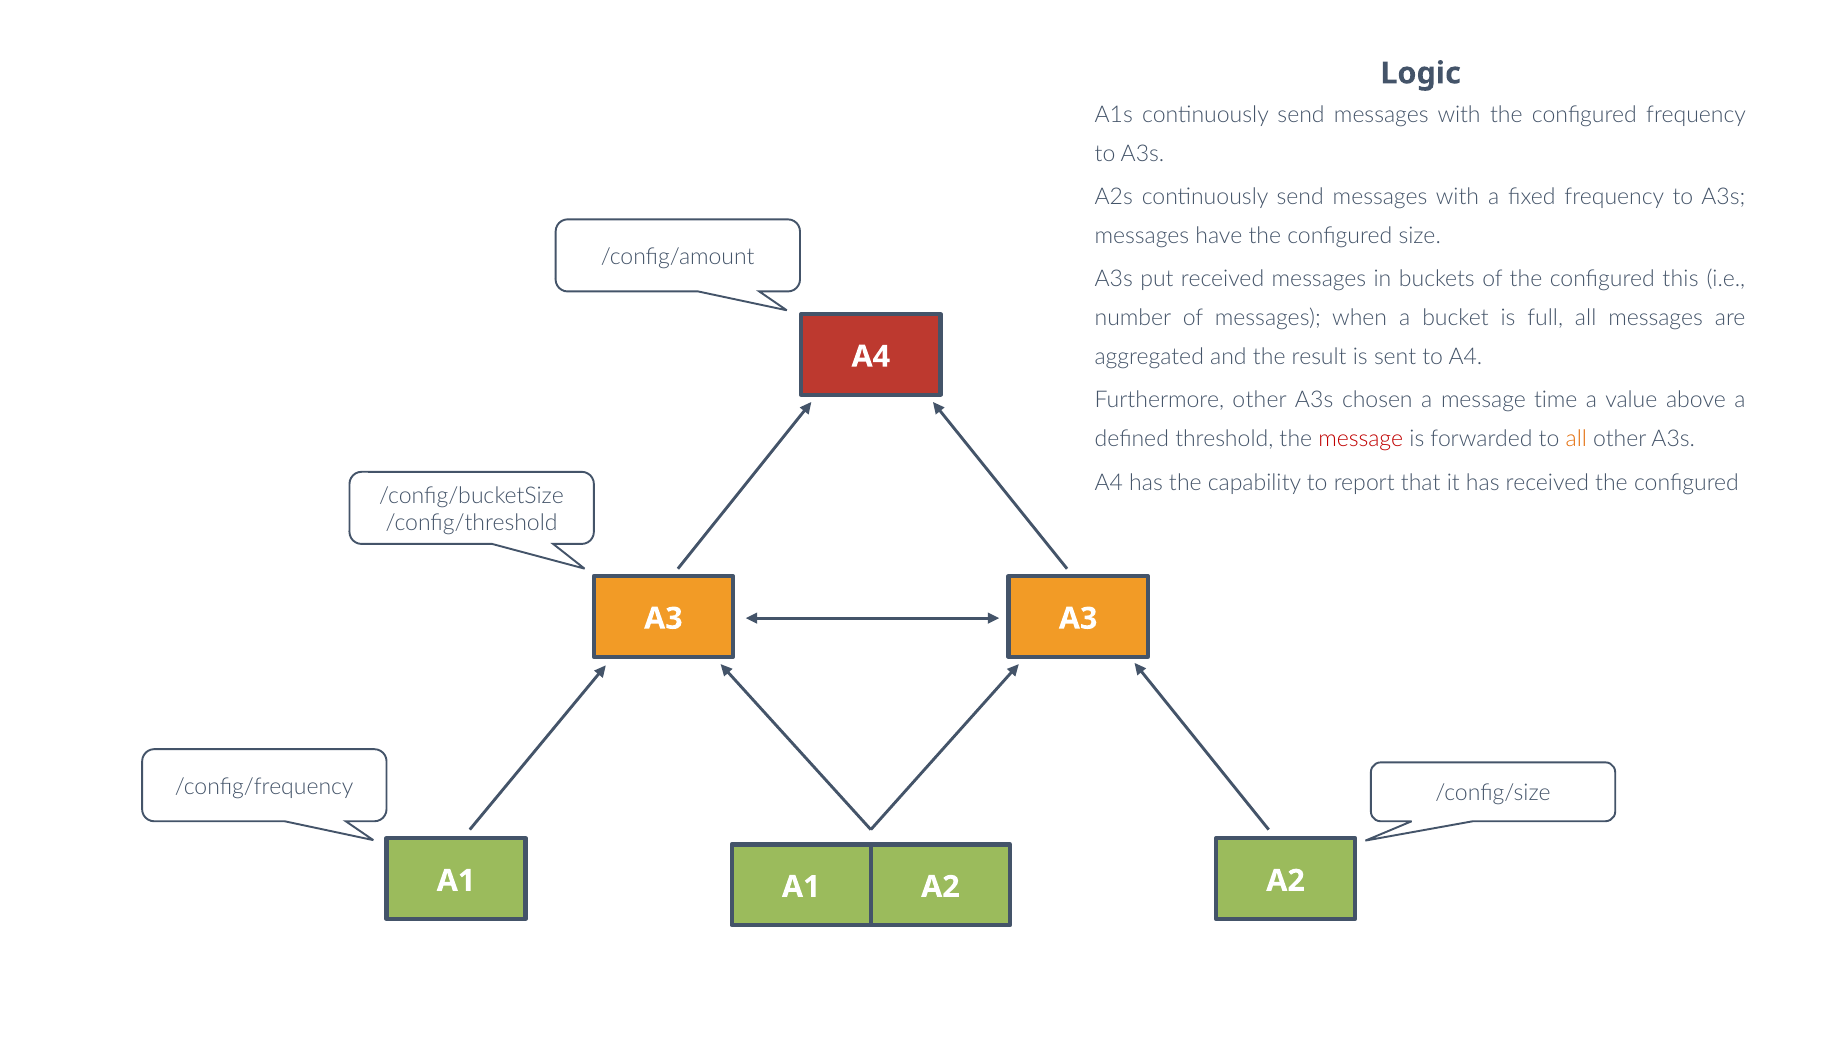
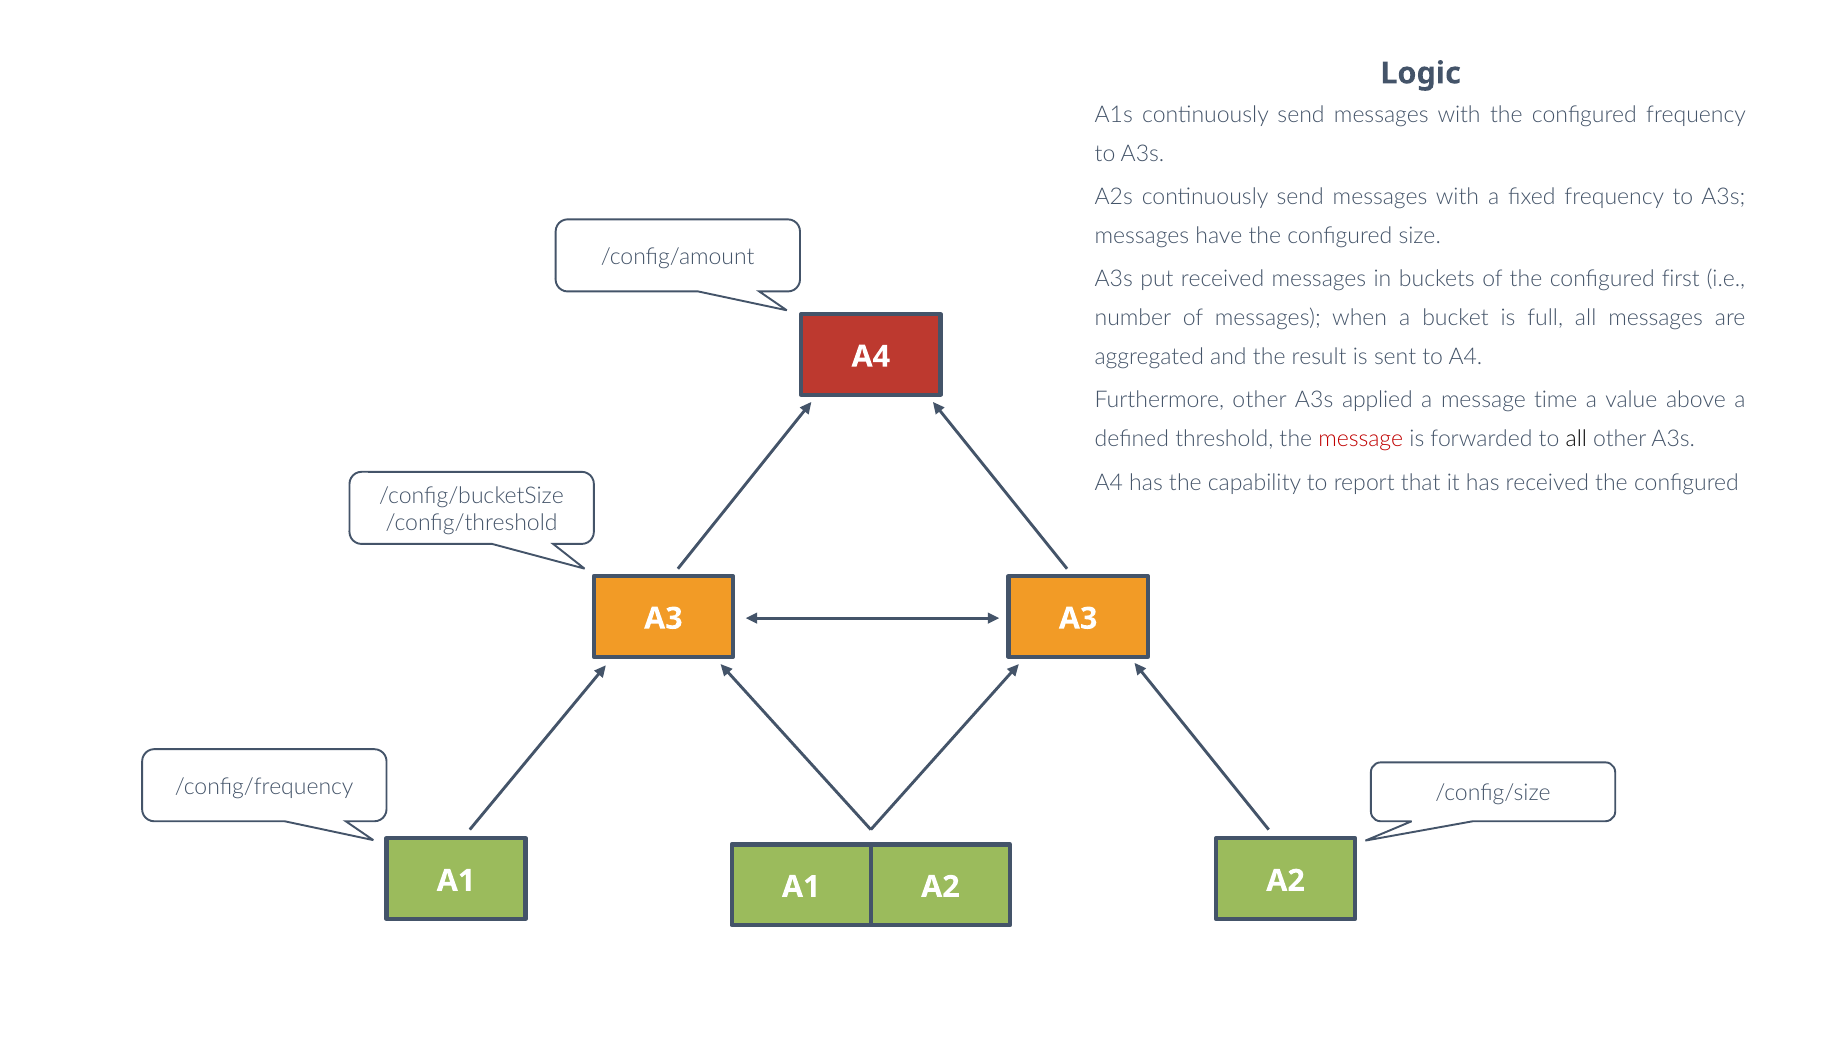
this: this -> first
chosen: chosen -> applied
all at (1576, 439) colour: orange -> black
